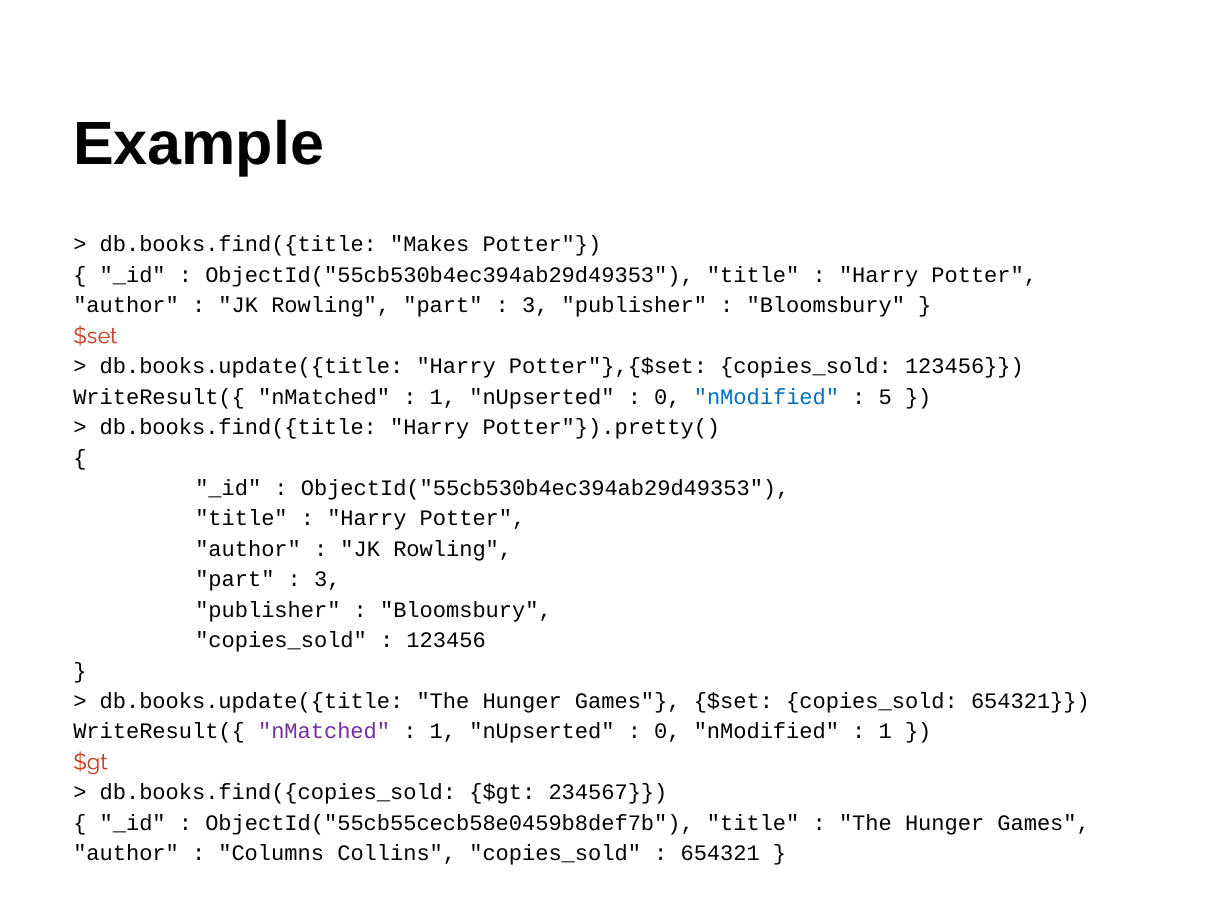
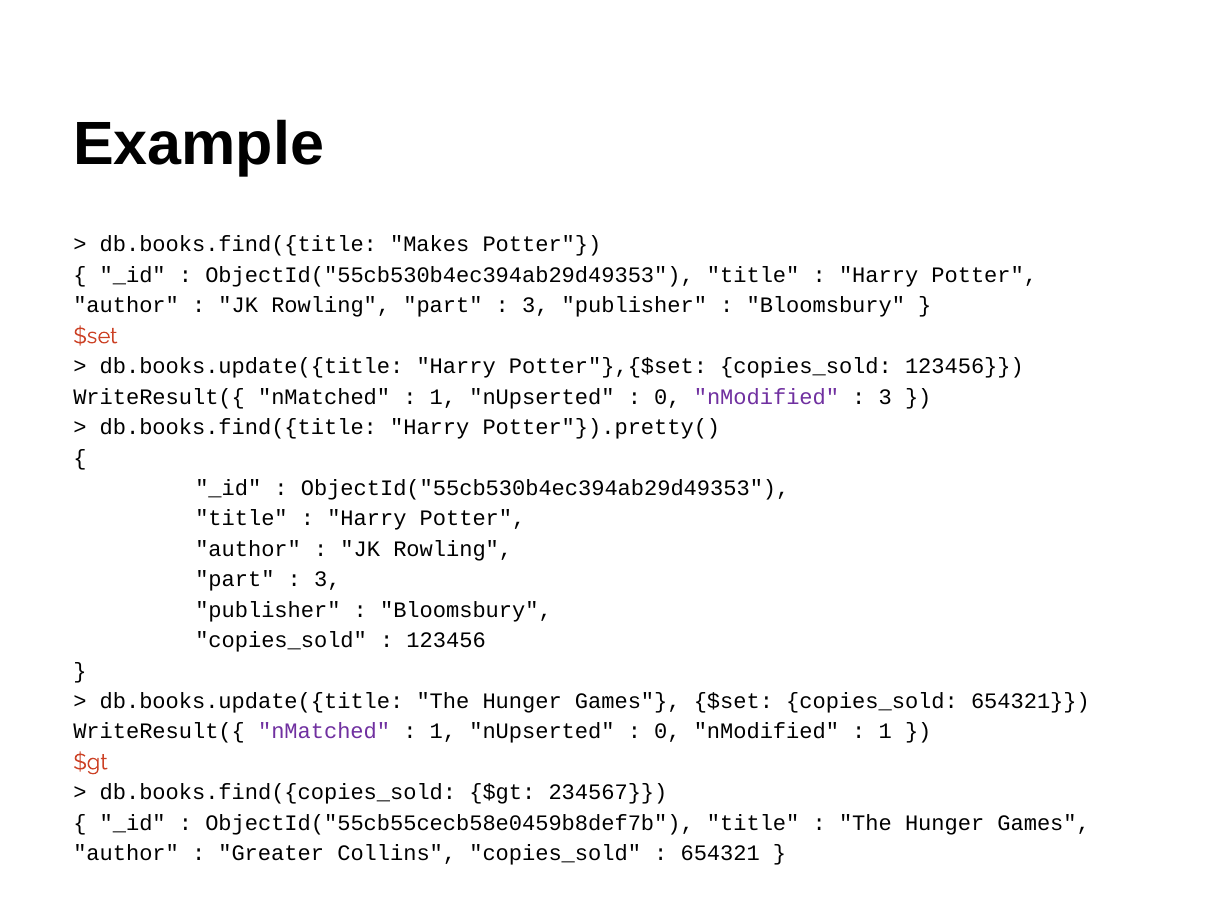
nModified at (766, 397) colour: blue -> purple
5 at (885, 397): 5 -> 3
Columns: Columns -> Greater
